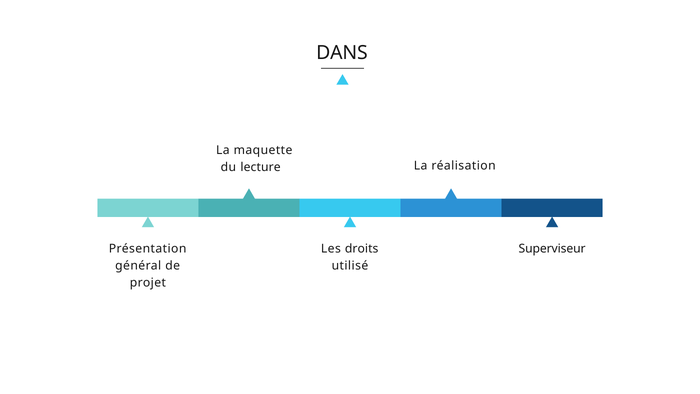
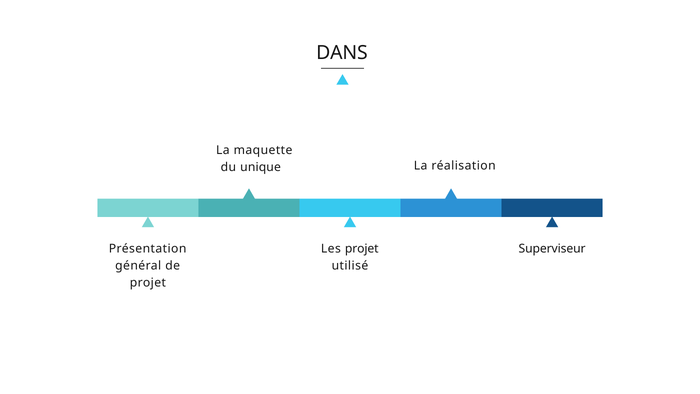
lecture: lecture -> unique
Les droits: droits -> projet
